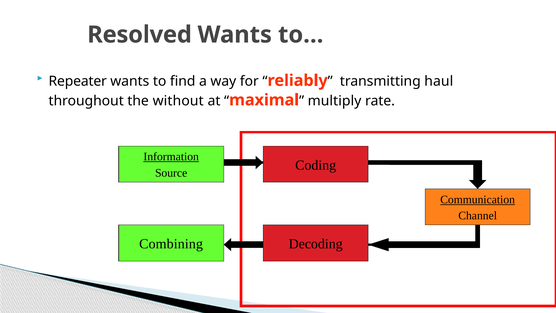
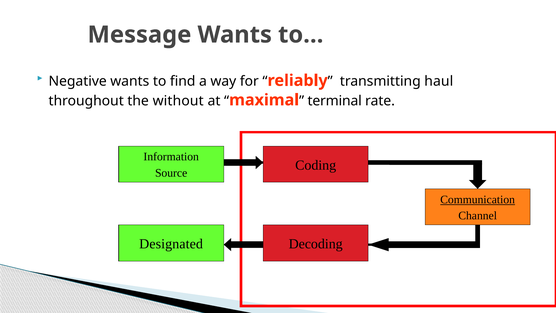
Resolved: Resolved -> Message
Repeater: Repeater -> Negative
multiply: multiply -> terminal
Information underline: present -> none
Combining: Combining -> Designated
